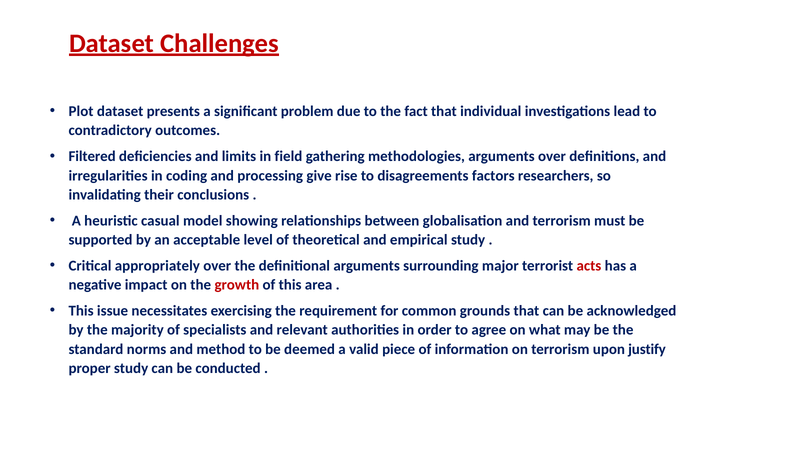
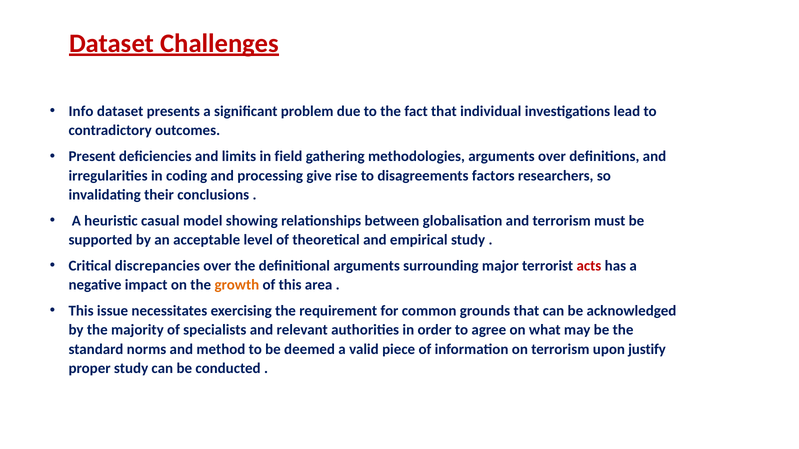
Plot: Plot -> Info
Filtered: Filtered -> Present
appropriately: appropriately -> discrepancies
growth colour: red -> orange
